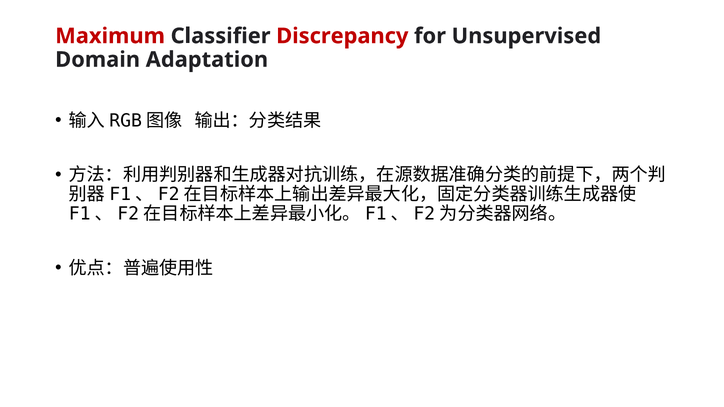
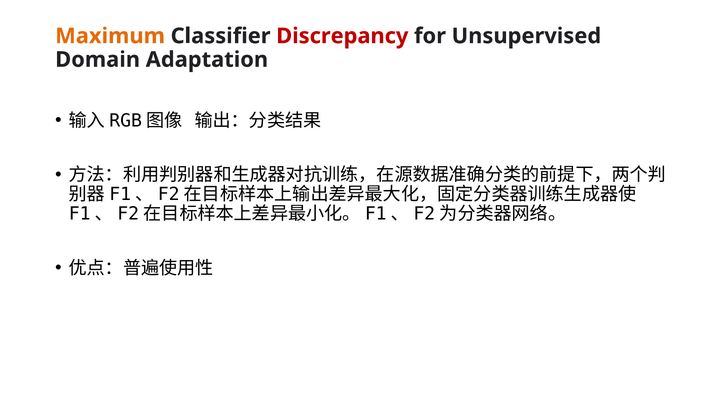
Maximum colour: red -> orange
